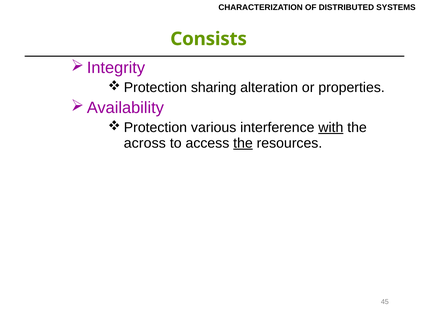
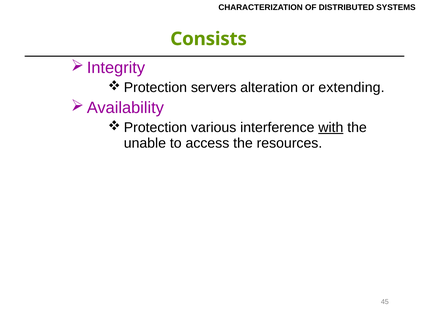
sharing: sharing -> servers
properties: properties -> extending
across: across -> unable
the at (243, 143) underline: present -> none
